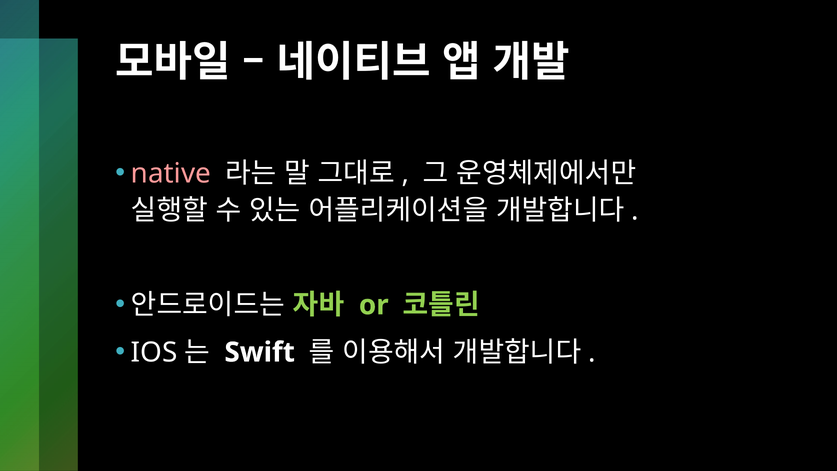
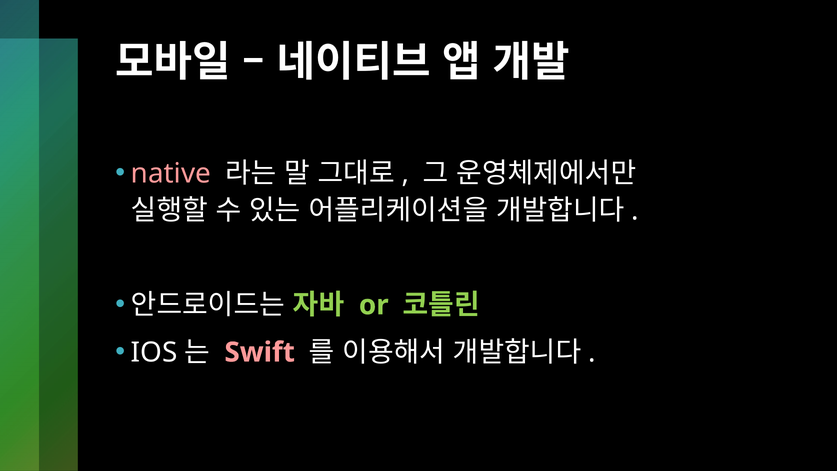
Swift colour: white -> pink
